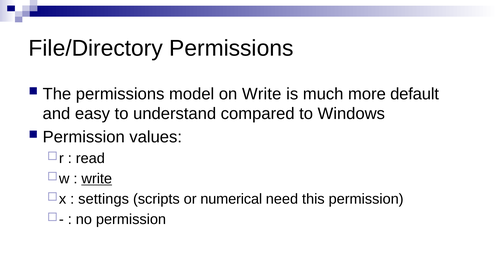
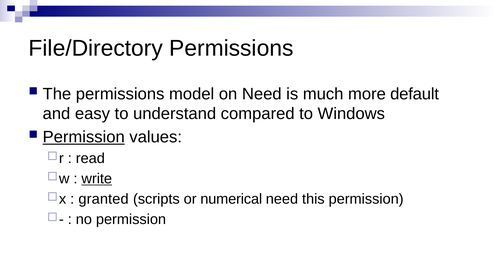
on Write: Write -> Need
Permission at (84, 137) underline: none -> present
settings: settings -> granted
